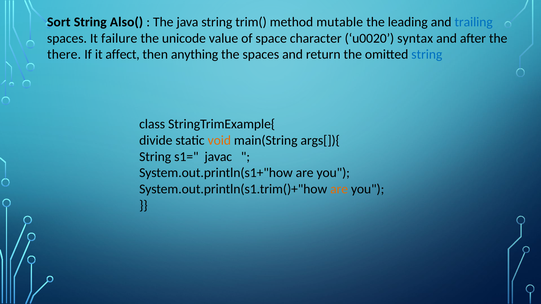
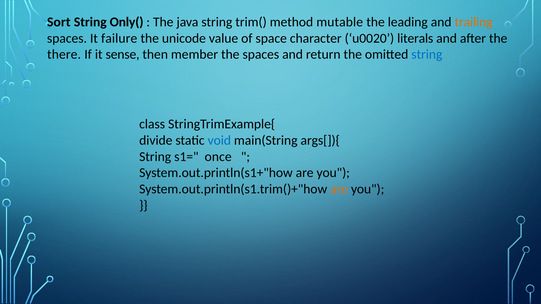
Also(: Also( -> Only(
trailing colour: blue -> orange
syntax: syntax -> literals
affect: affect -> sense
anything: anything -> member
void colour: orange -> blue
javac: javac -> once
